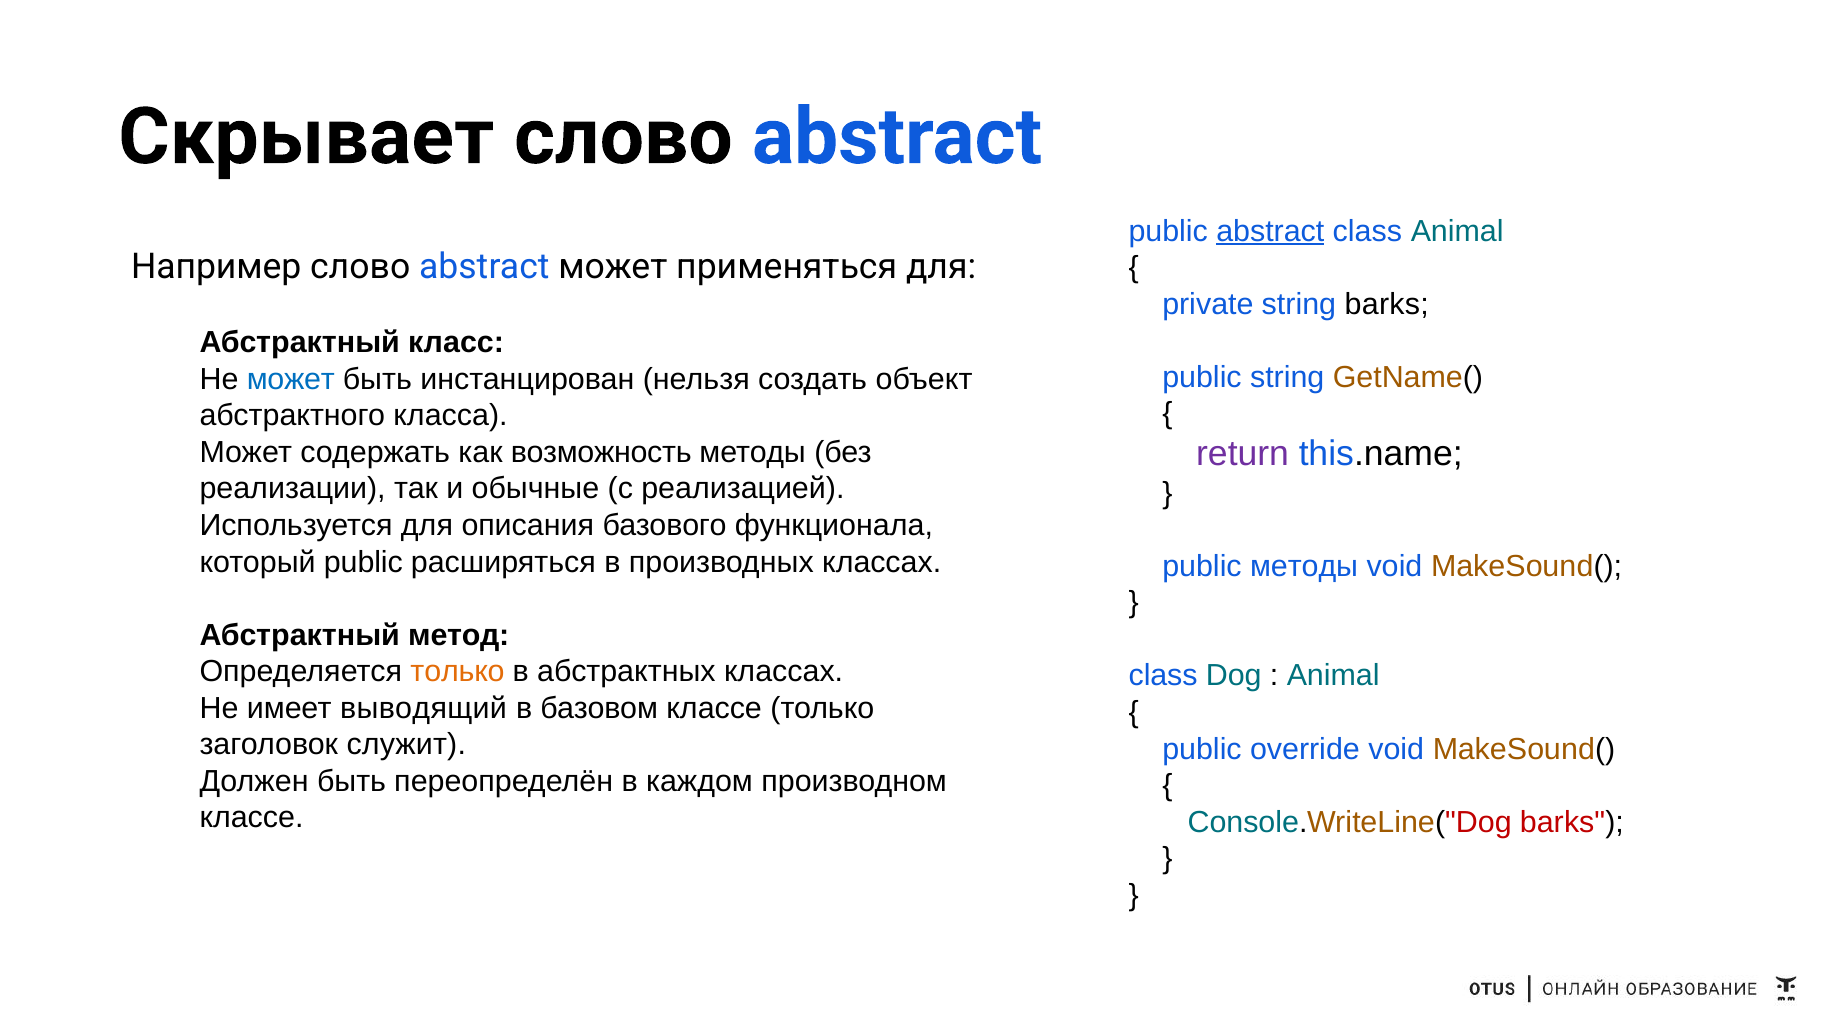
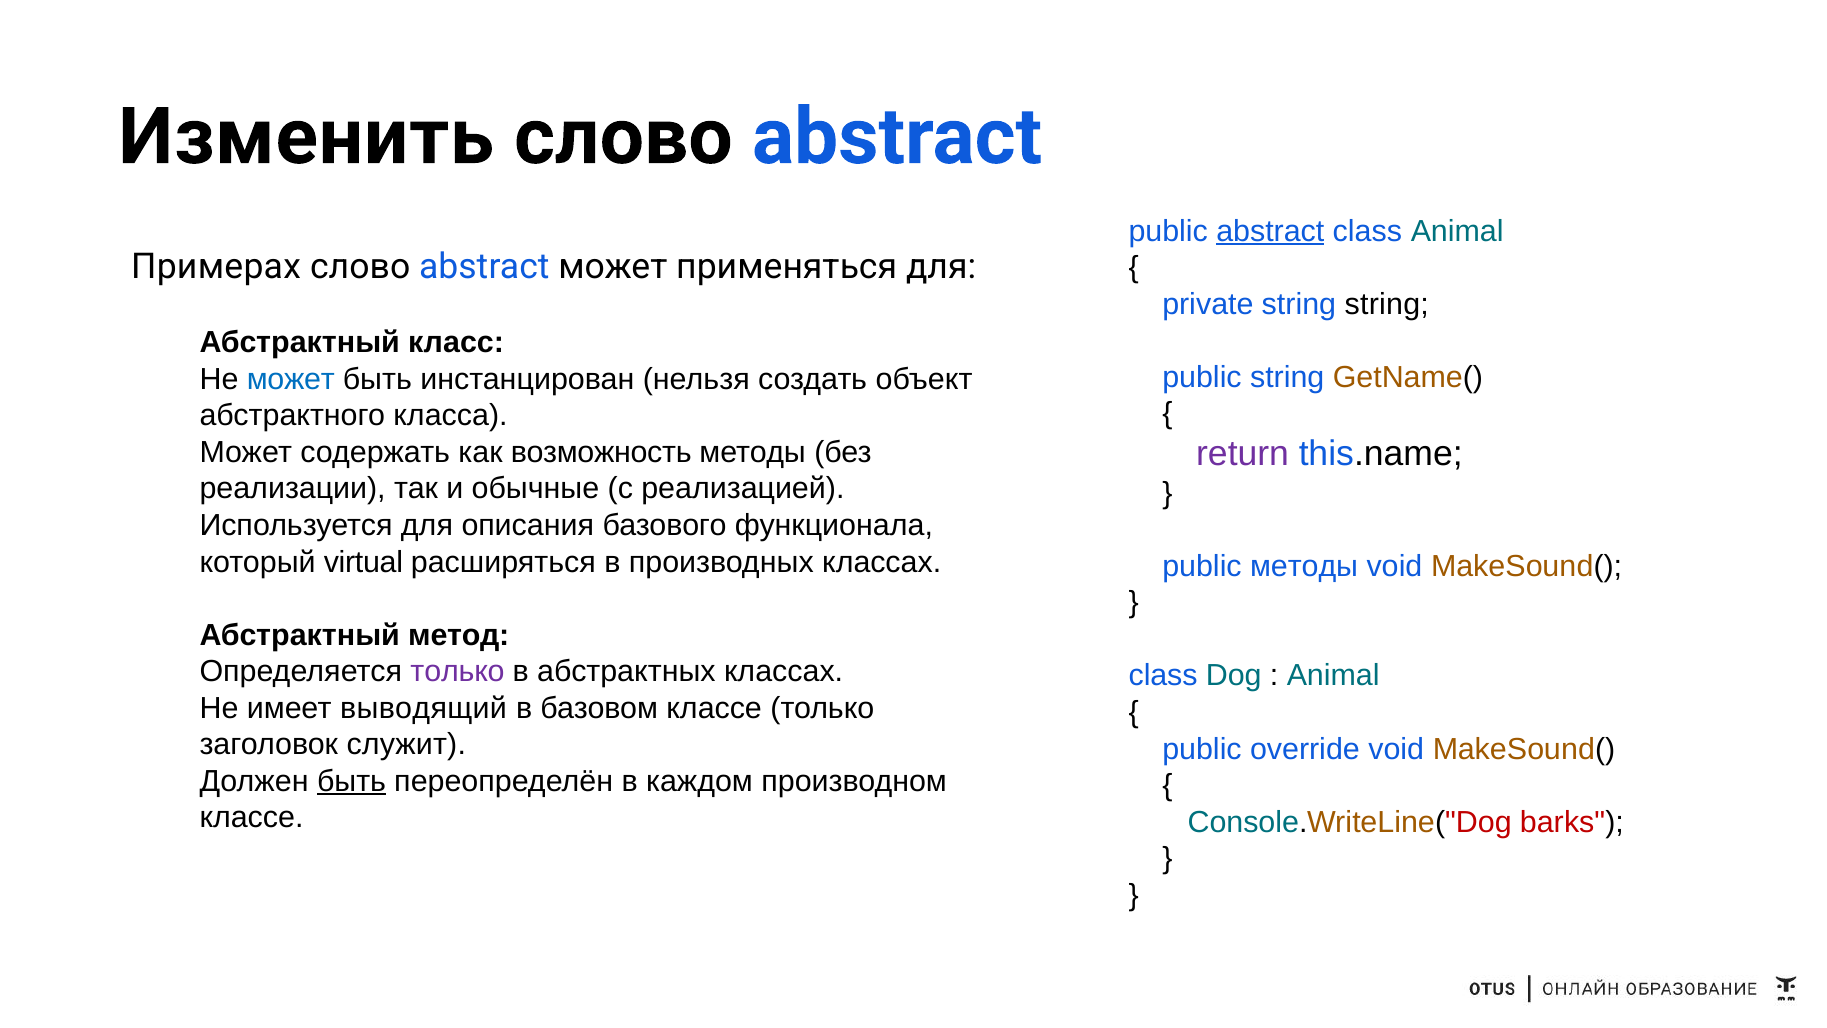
Скрывает: Скрывает -> Изменить
Например: Например -> Примерах
string barks: barks -> string
который public: public -> virtual
только at (457, 671) colour: orange -> purple
быть at (352, 781) underline: none -> present
